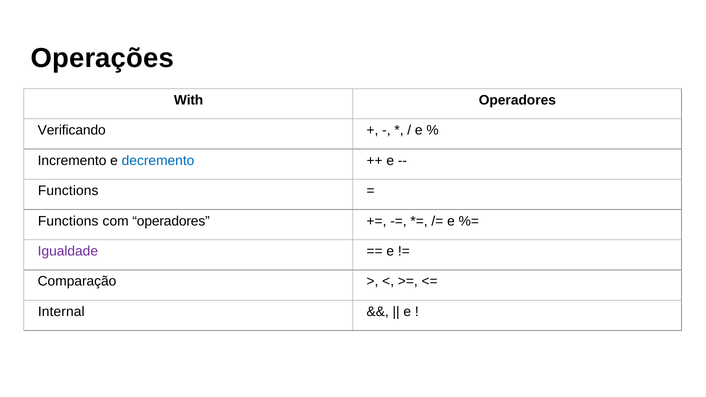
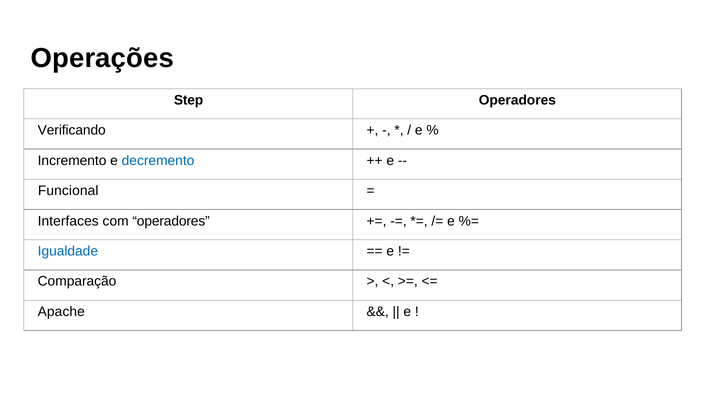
With: With -> Step
Functions at (68, 191): Functions -> Funcional
Functions at (68, 221): Functions -> Interfaces
Igualdade colour: purple -> blue
Internal: Internal -> Apache
